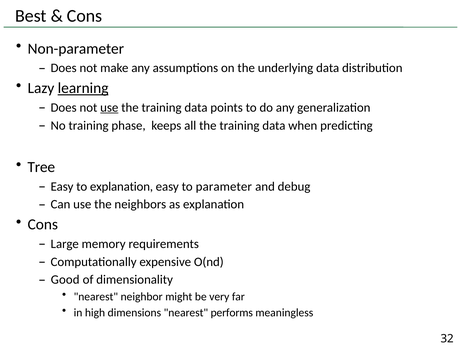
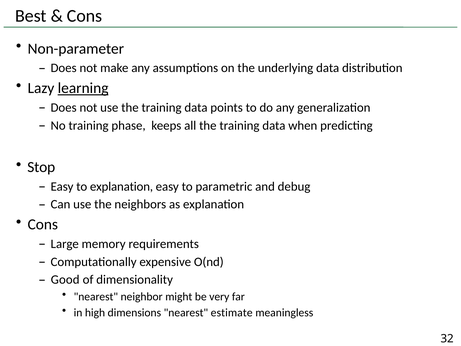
use at (109, 107) underline: present -> none
Tree: Tree -> Stop
parameter: parameter -> parametric
performs: performs -> estimate
